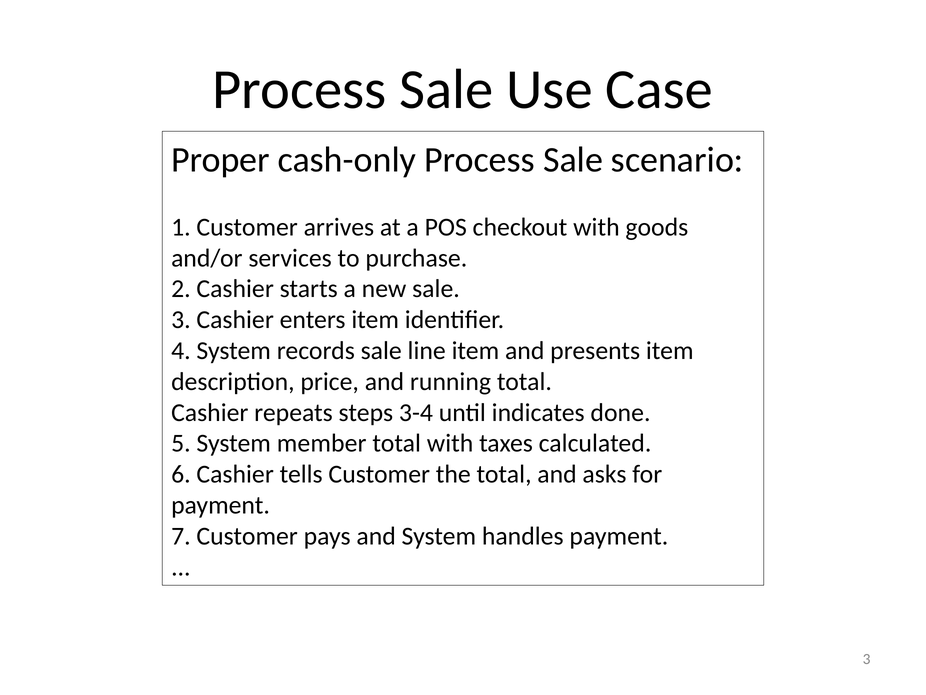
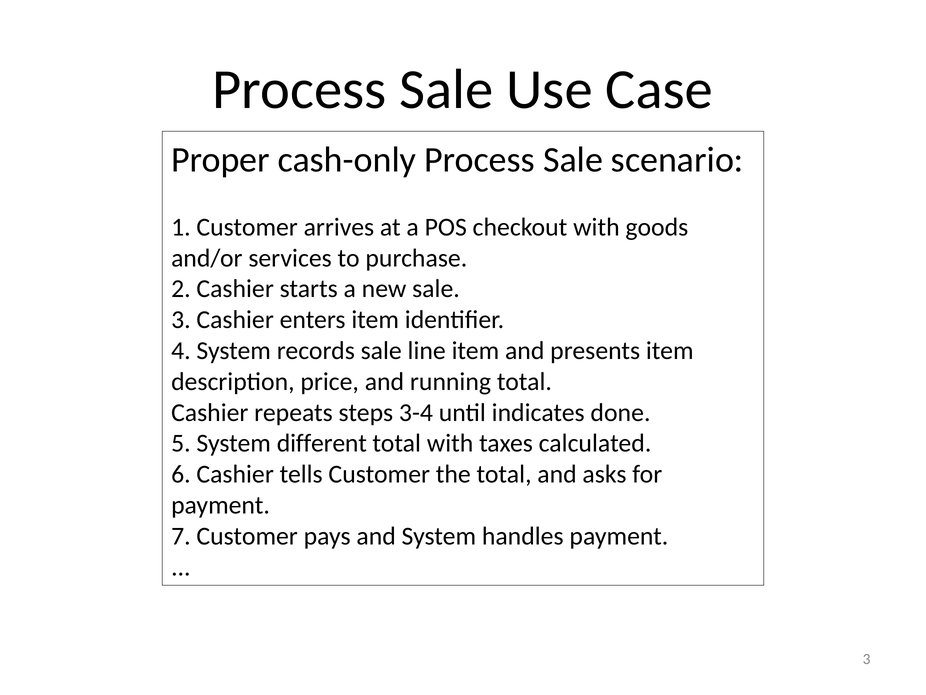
member: member -> different
